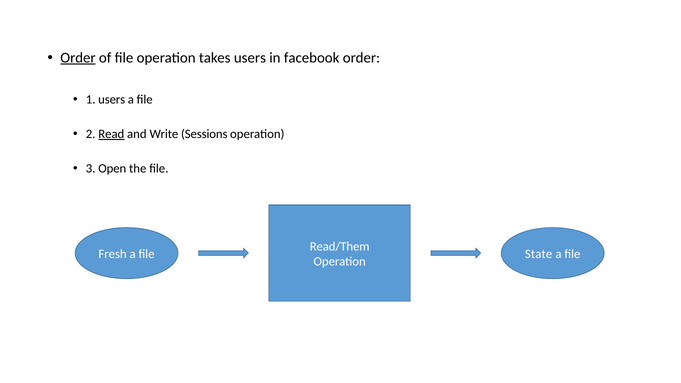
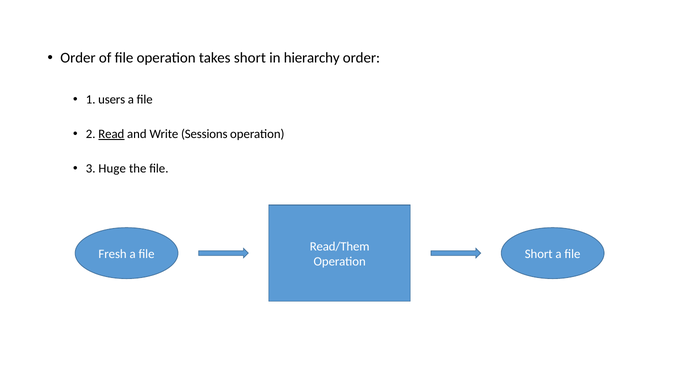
Order at (78, 58) underline: present -> none
takes users: users -> short
facebook: facebook -> hierarchy
Open: Open -> Huge
file State: State -> Short
